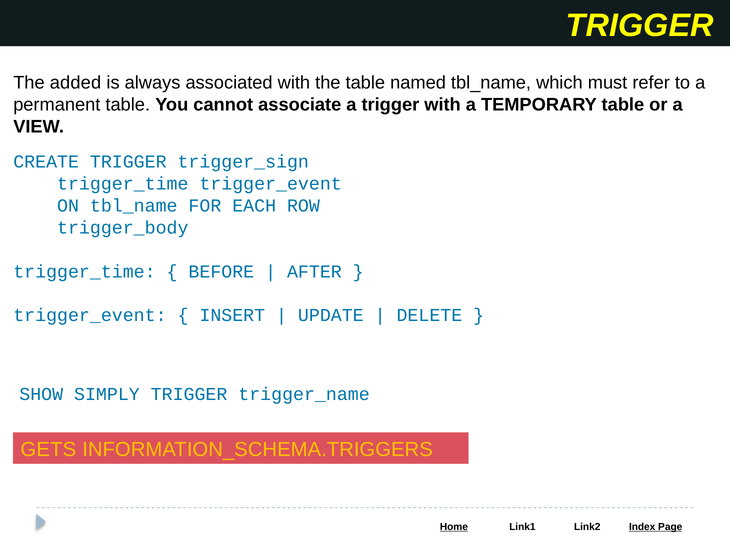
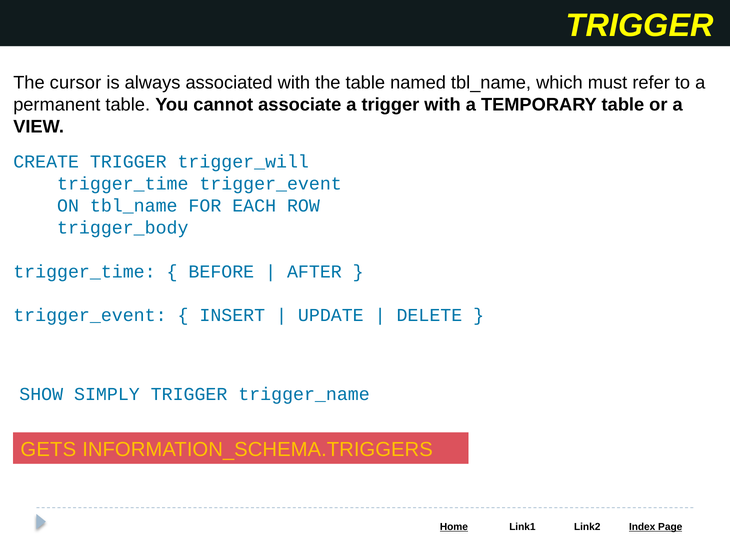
added: added -> cursor
trigger_sign: trigger_sign -> trigger_will
